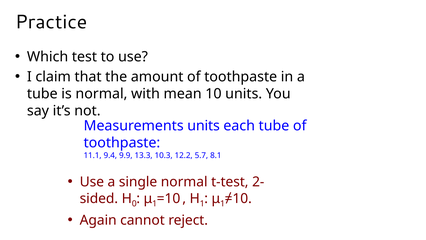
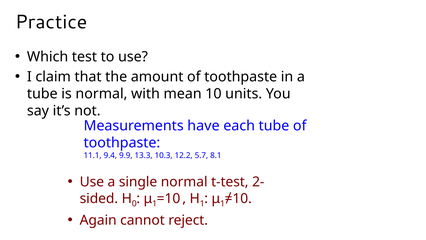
Measurements units: units -> have
